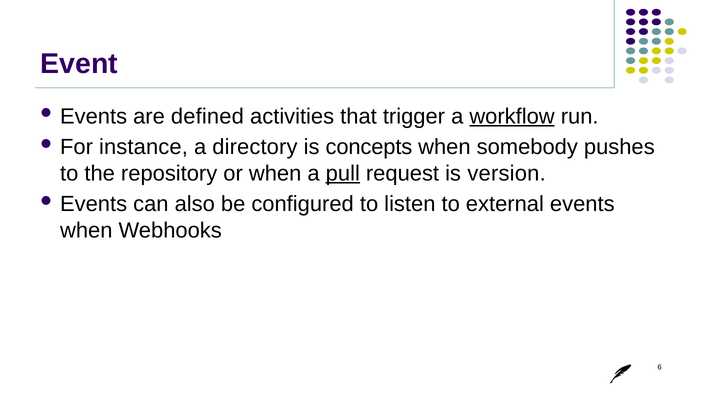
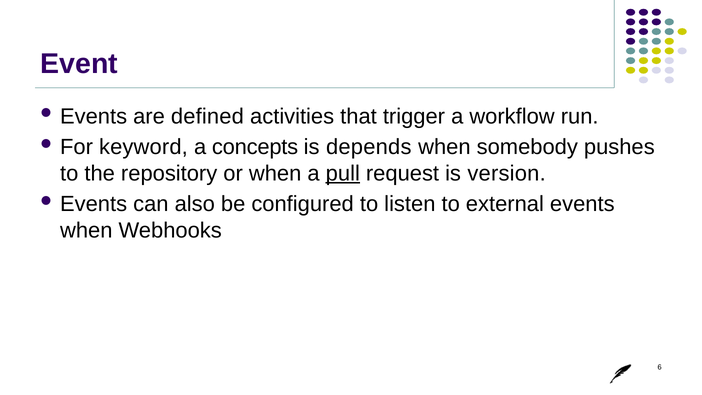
workflow underline: present -> none
instance: instance -> keyword
directory: directory -> concepts
concepts: concepts -> depends
